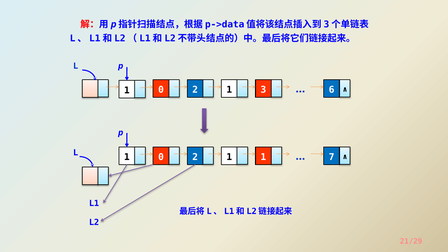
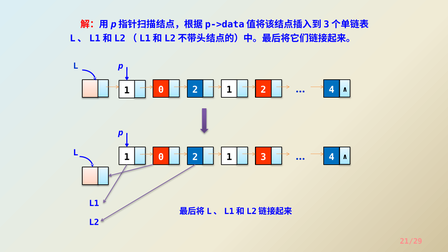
6 at (332, 90): 6 -> 4
2 3: 3 -> 2
2 1: 1 -> 3
7 at (332, 157): 7 -> 4
